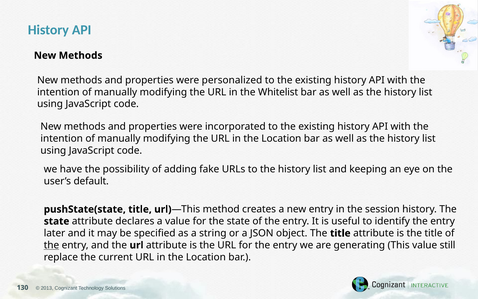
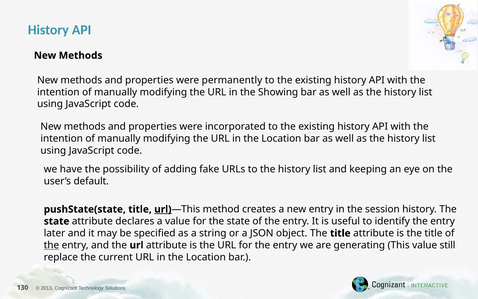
personalized: personalized -> permanently
Whitelist: Whitelist -> Showing
url at (163, 209) underline: none -> present
